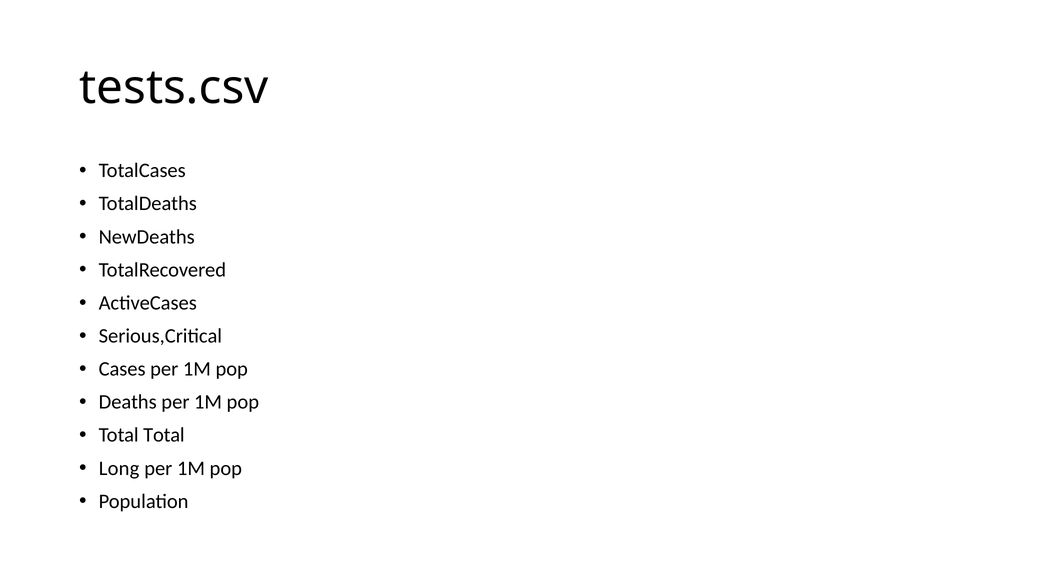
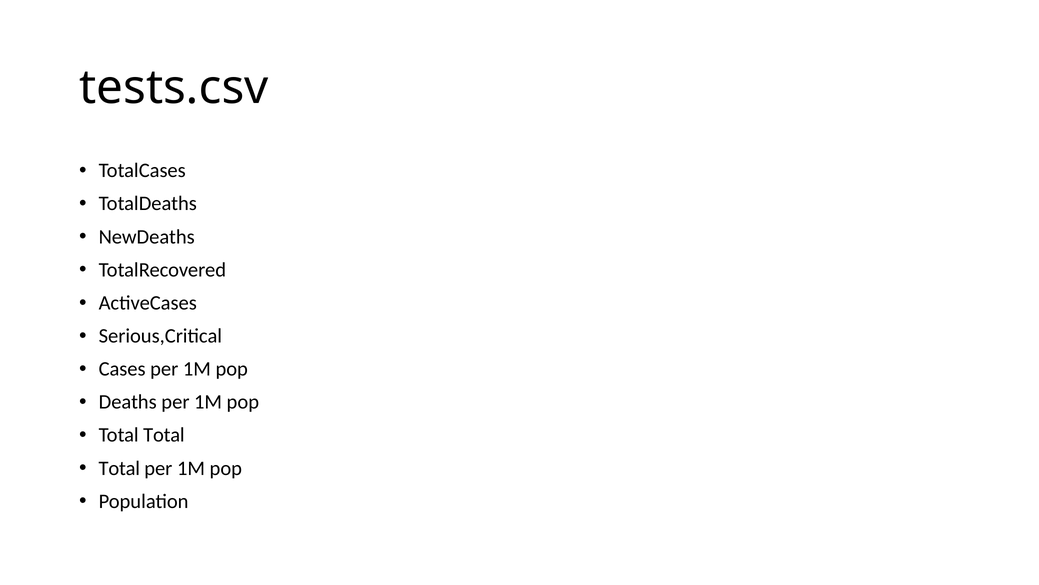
Long at (119, 468): Long -> Total
